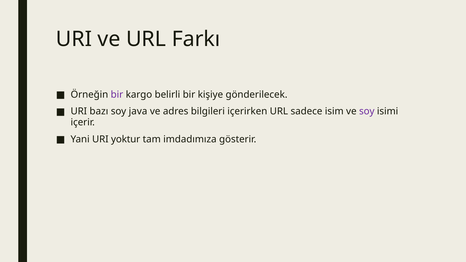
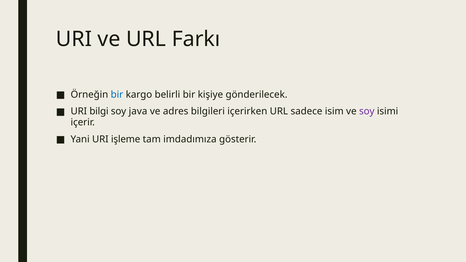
bir at (117, 95) colour: purple -> blue
bazı: bazı -> bilgi
yoktur: yoktur -> işleme
